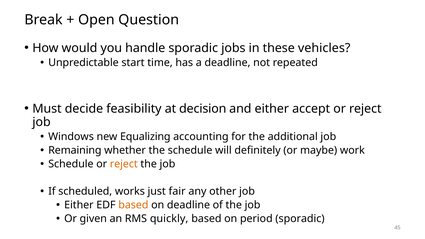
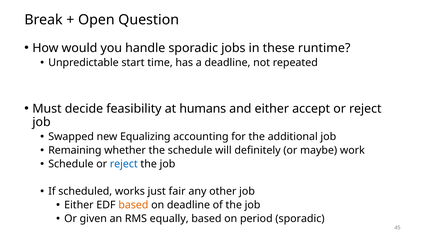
vehicles: vehicles -> runtime
decision: decision -> humans
Windows: Windows -> Swapped
reject at (124, 164) colour: orange -> blue
quickly: quickly -> equally
